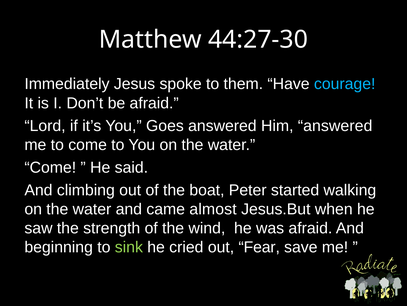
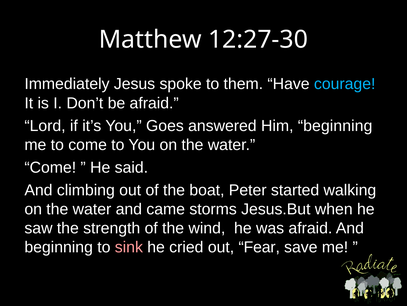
44:27-30: 44:27-30 -> 12:27-30
Him answered: answered -> beginning
almost: almost -> storms
sink colour: light green -> pink
